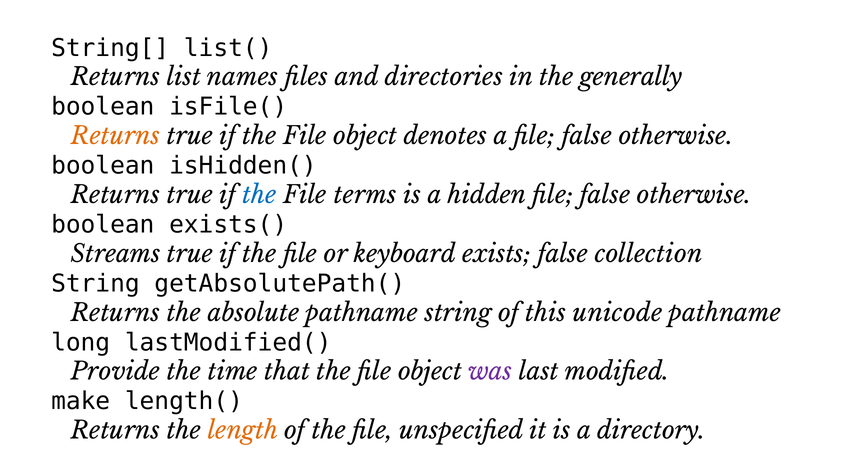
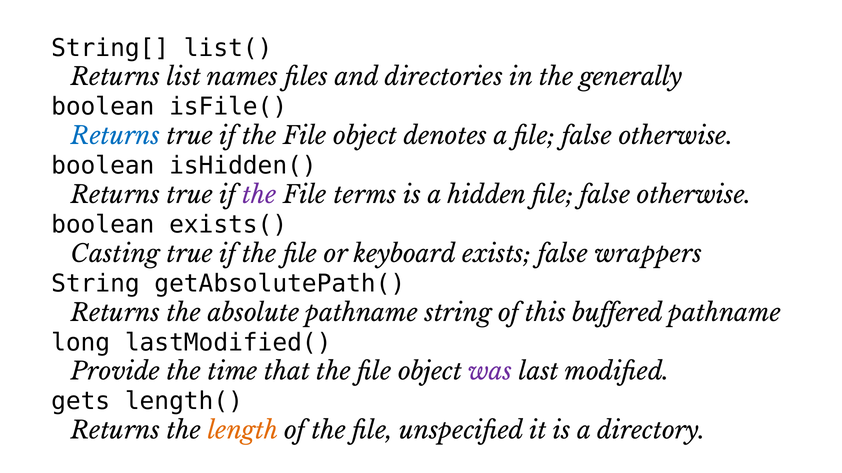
Returns at (116, 136) colour: orange -> blue
the at (259, 195) colour: blue -> purple
Streams: Streams -> Casting
collection: collection -> wrappers
unicode: unicode -> buffered
make: make -> gets
